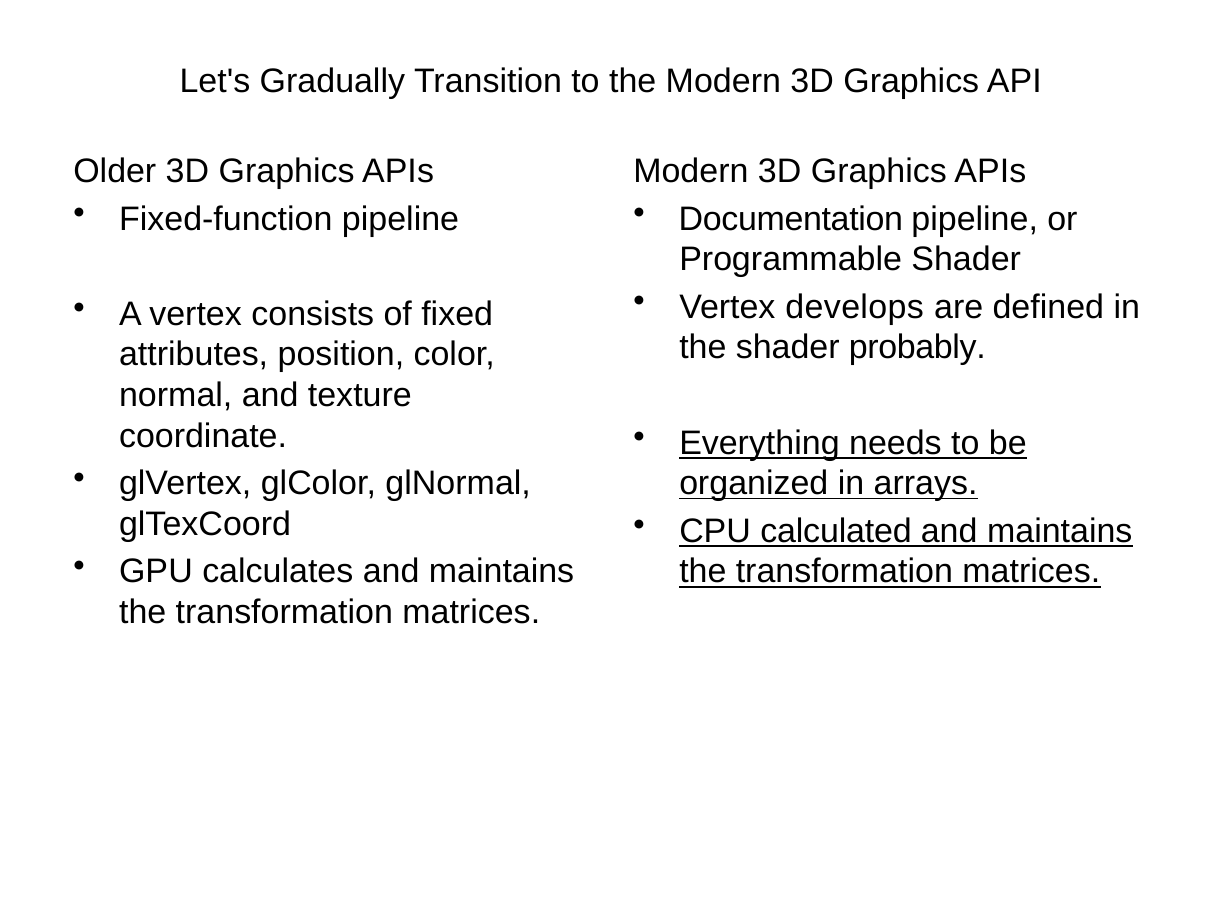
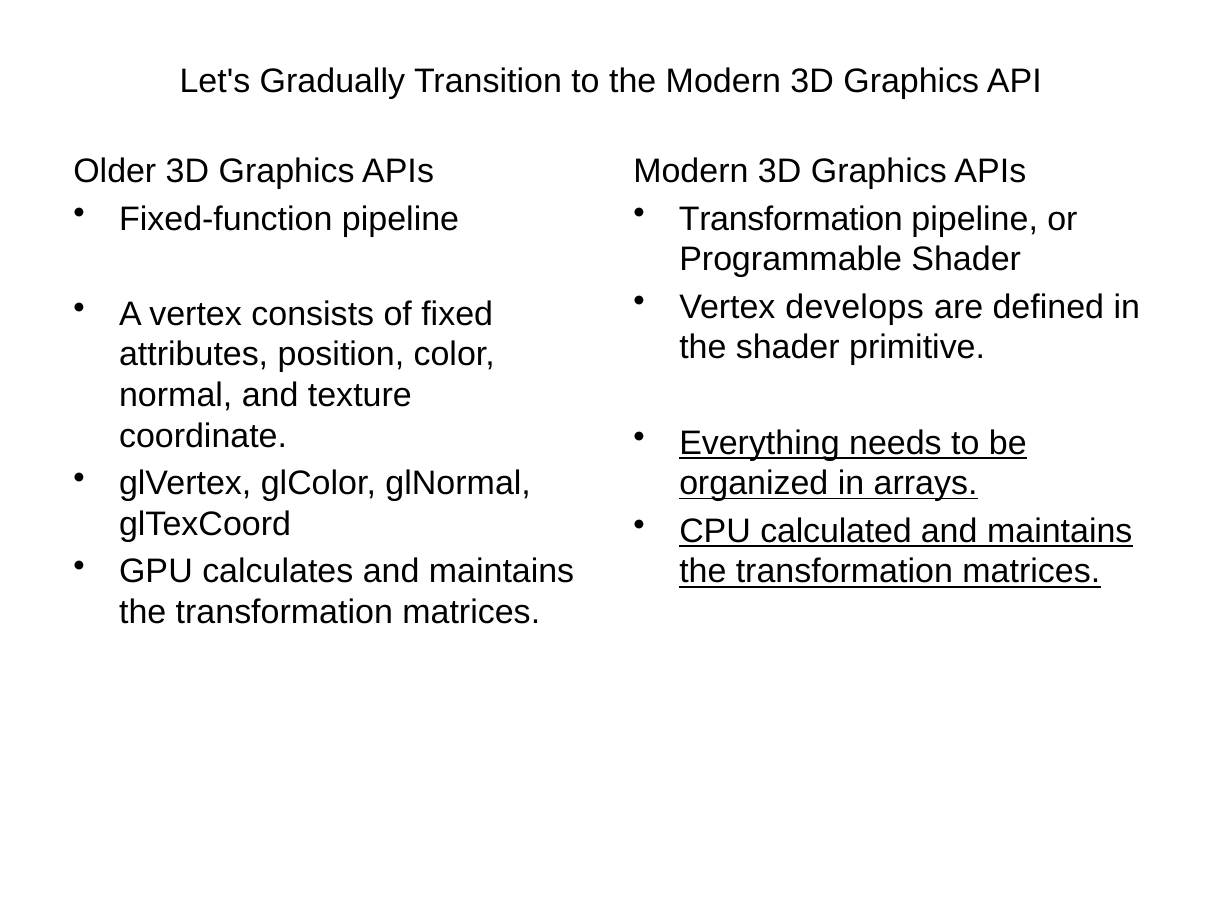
Documentation at (791, 219): Documentation -> Transformation
probably: probably -> primitive
